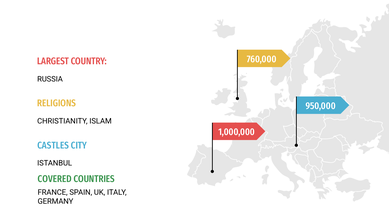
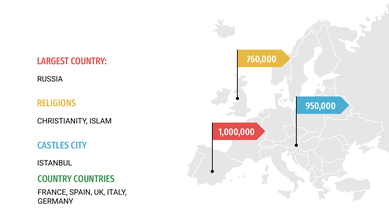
COVERED at (55, 179): COVERED -> COUNTRY
